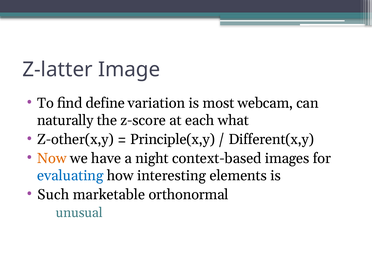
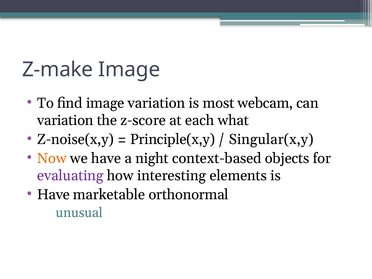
Z-latter: Z-latter -> Z-make
find define: define -> image
naturally at (65, 120): naturally -> variation
Z-other(x,y: Z-other(x,y -> Z-noise(x,y
Different(x,y: Different(x,y -> Singular(x,y
images: images -> objects
evaluating colour: blue -> purple
Such at (53, 195): Such -> Have
